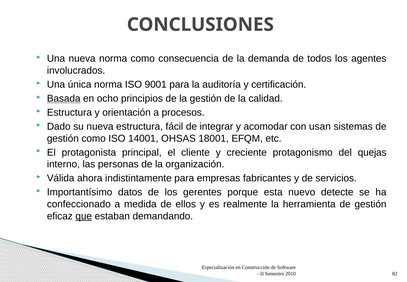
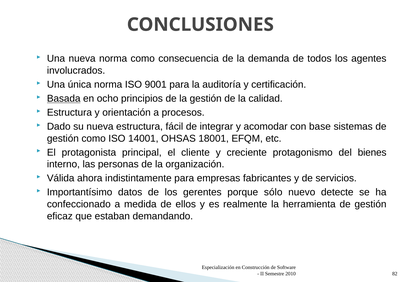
usan: usan -> base
quejas: quejas -> bienes
esta: esta -> sólo
que underline: present -> none
